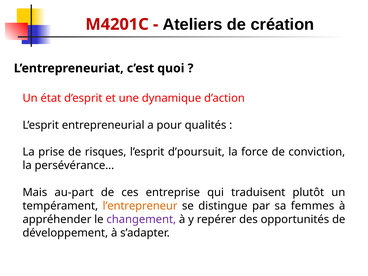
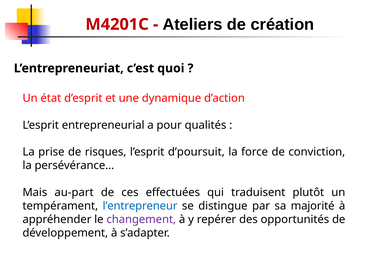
entreprise: entreprise -> effectuées
l’entrepreneur colour: orange -> blue
femmes: femmes -> majorité
